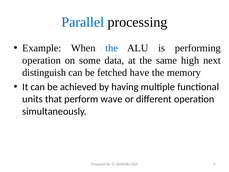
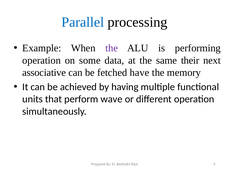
the at (112, 48) colour: blue -> purple
high: high -> their
distinguish: distinguish -> associative
